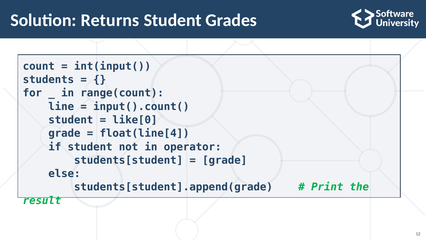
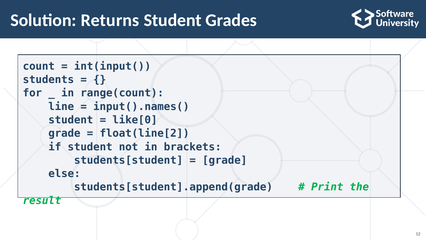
input().count(: input().count( -> input().names(
float(line[4: float(line[4 -> float(line[2
operator: operator -> brackets
